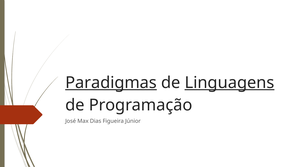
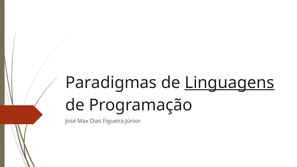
Paradigmas underline: present -> none
